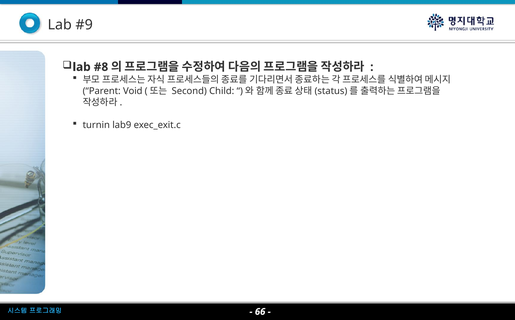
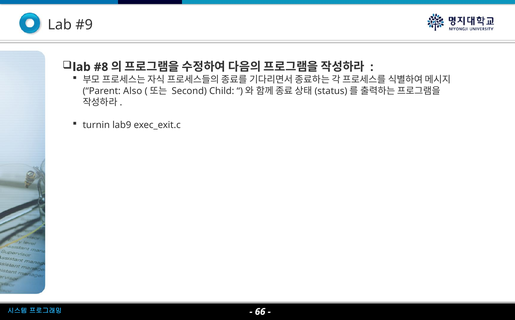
Void: Void -> Also
